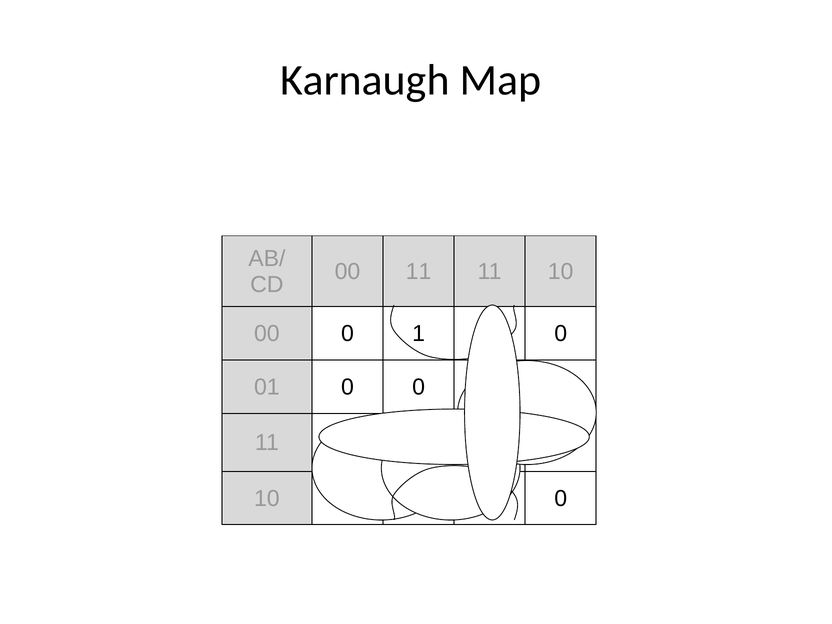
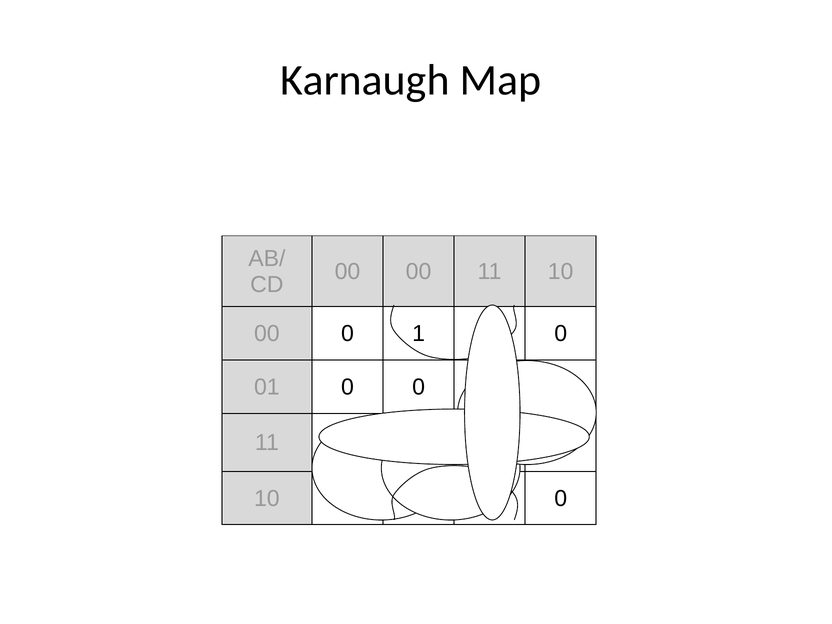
00 11: 11 -> 00
